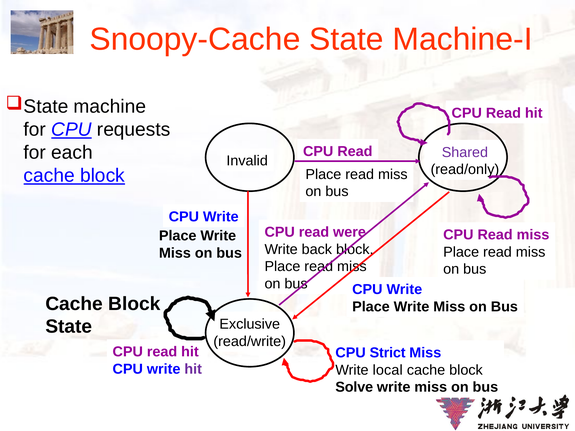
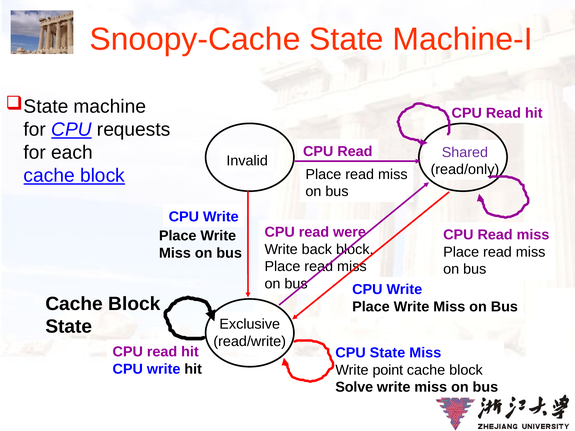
CPU Strict: Strict -> State
hit at (193, 369) colour: purple -> black
local: local -> point
